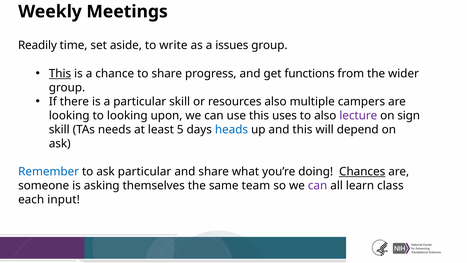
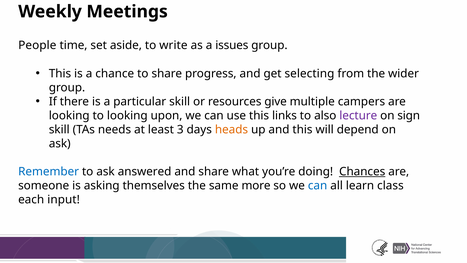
Readily: Readily -> People
This at (60, 73) underline: present -> none
functions: functions -> selecting
resources also: also -> give
uses: uses -> links
5: 5 -> 3
heads colour: blue -> orange
ask particular: particular -> answered
team: team -> more
can at (318, 185) colour: purple -> blue
